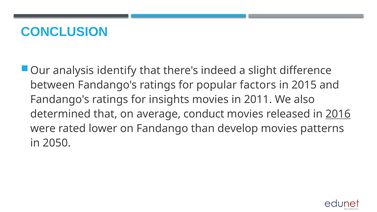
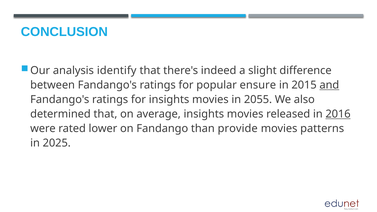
factors: factors -> ensure
and underline: none -> present
2011: 2011 -> 2055
average conduct: conduct -> insights
develop: develop -> provide
2050: 2050 -> 2025
